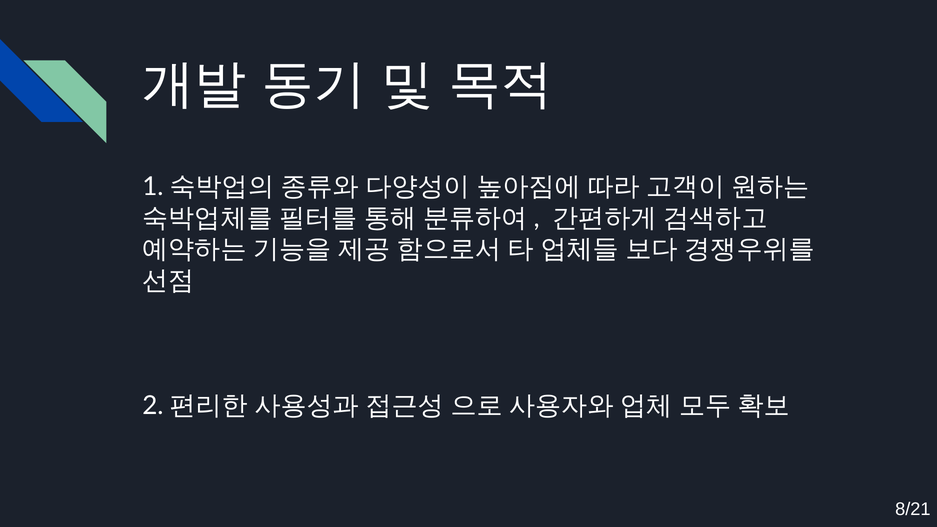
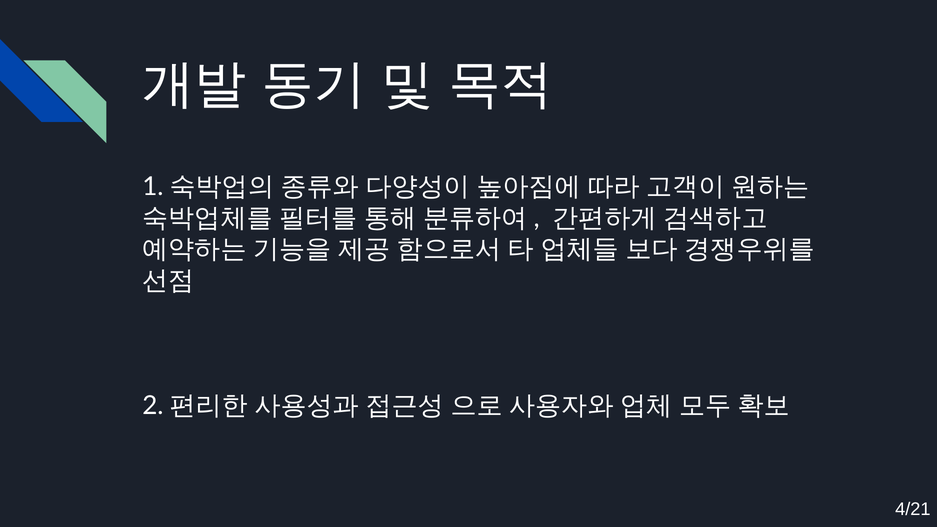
8/21: 8/21 -> 4/21
